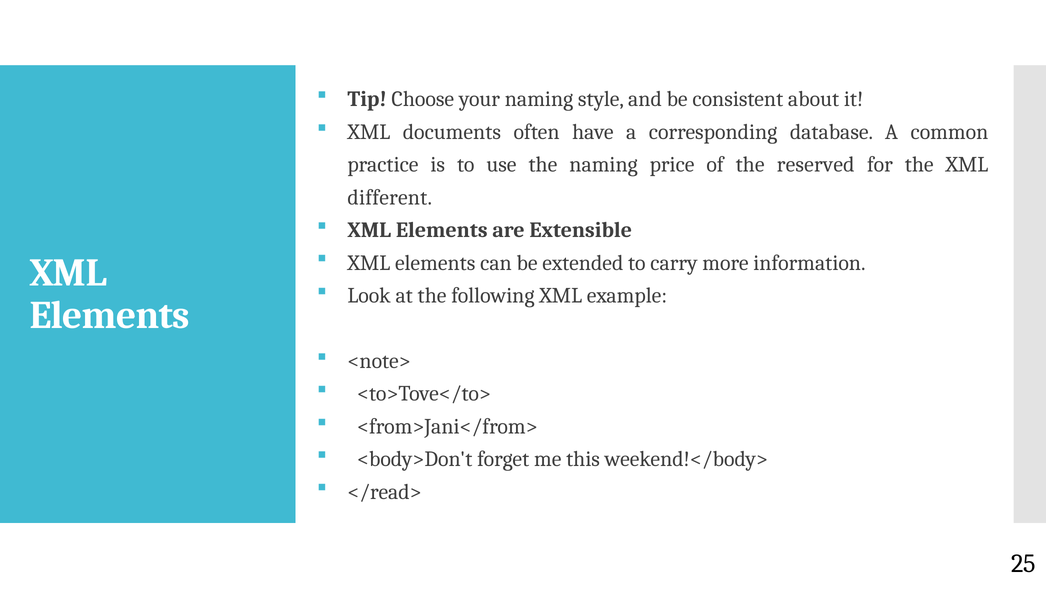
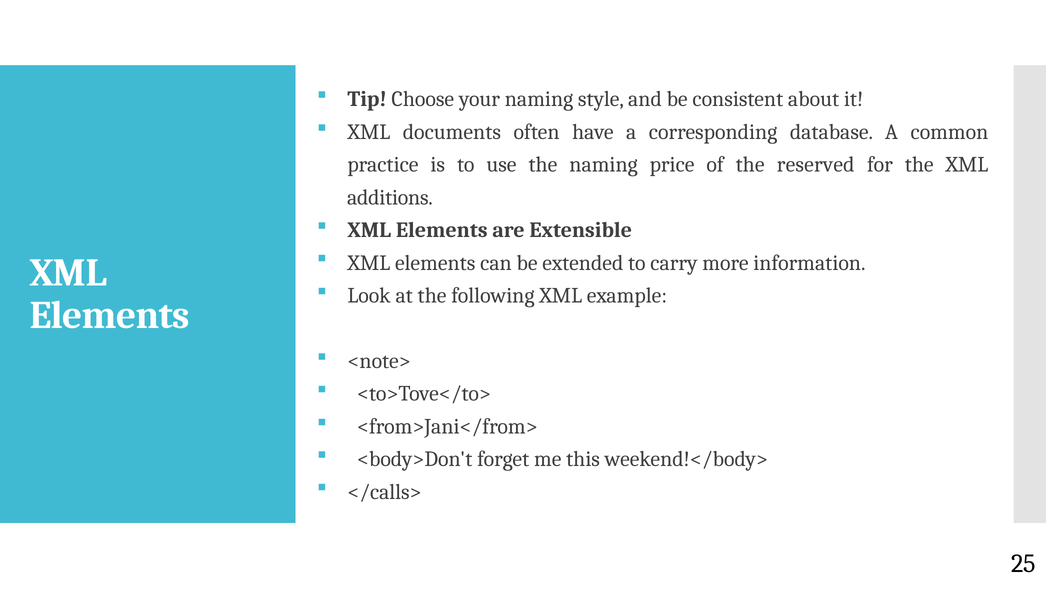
different: different -> additions
</read>: </read> -> </calls>
